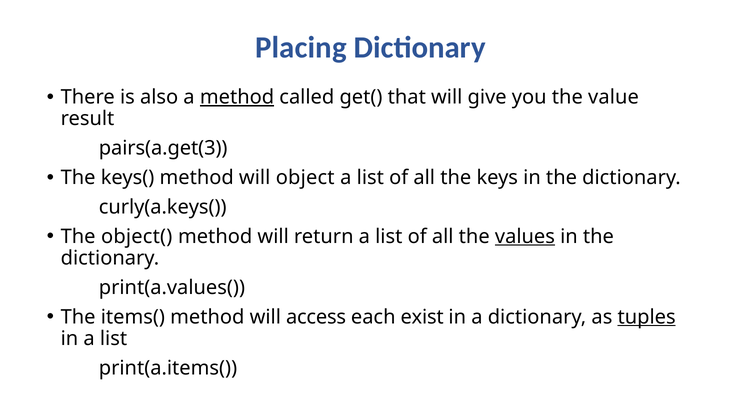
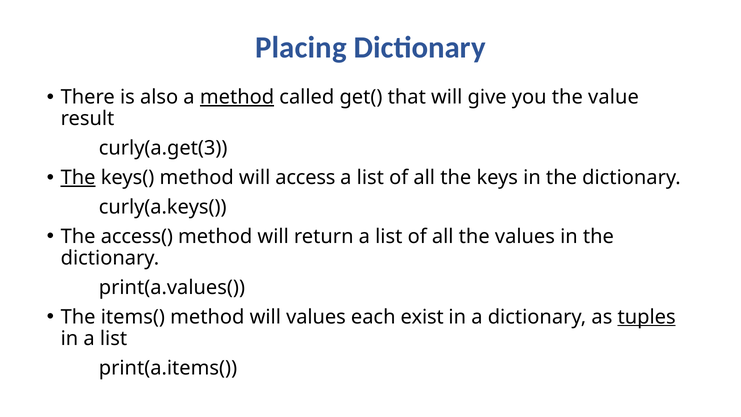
pairs(a.get(3: pairs(a.get(3 -> curly(a.get(3
The at (78, 178) underline: none -> present
object: object -> access
object(: object( -> access(
values at (525, 236) underline: present -> none
will access: access -> values
